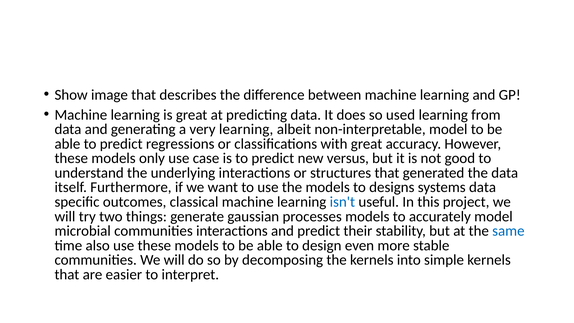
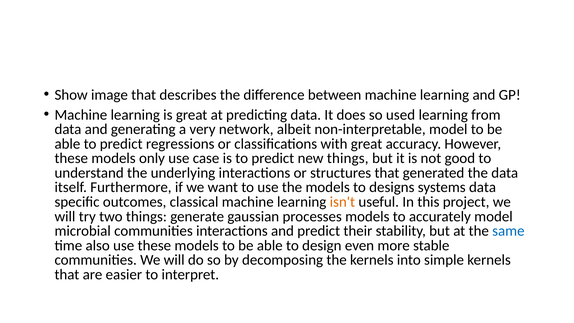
very learning: learning -> network
new versus: versus -> things
isn't colour: blue -> orange
